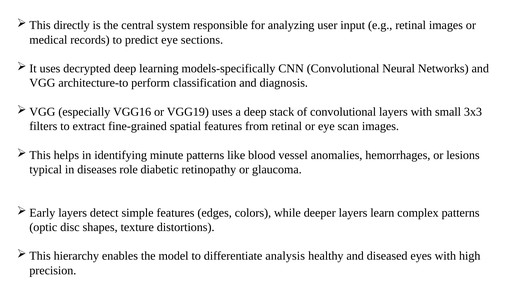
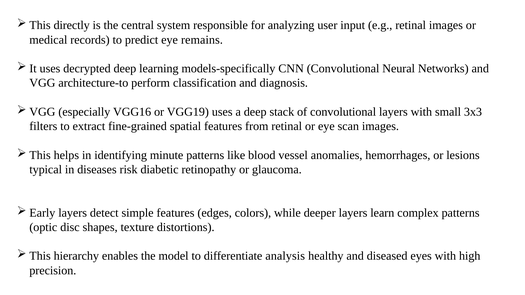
sections: sections -> remains
role: role -> risk
